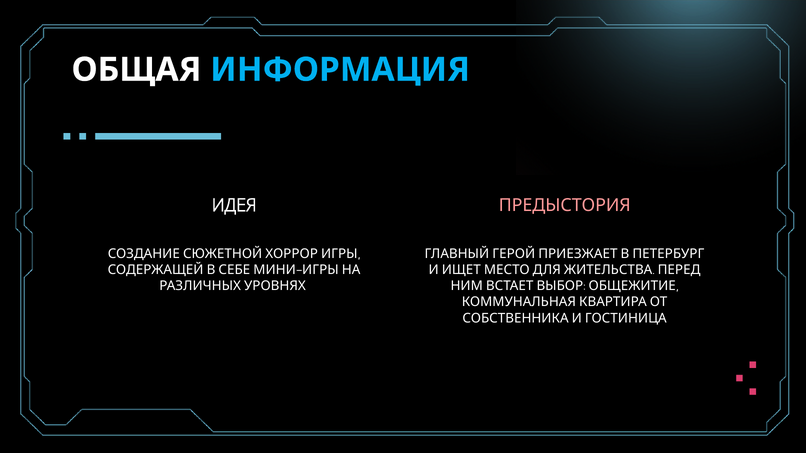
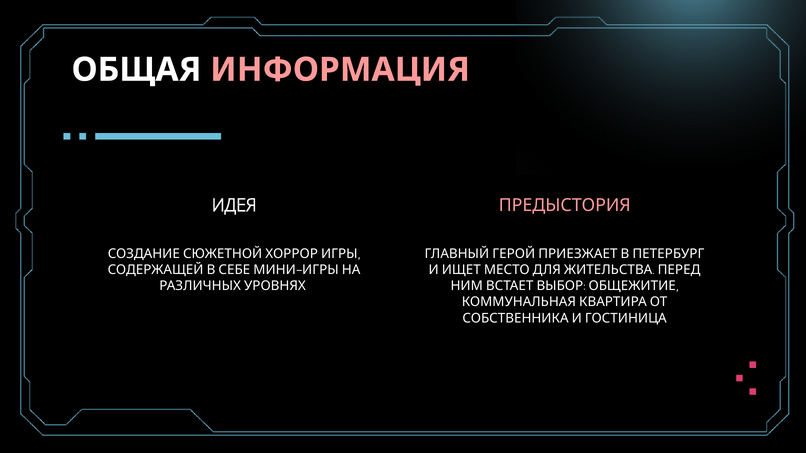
ИНФОРМАЦИЯ colour: light blue -> pink
